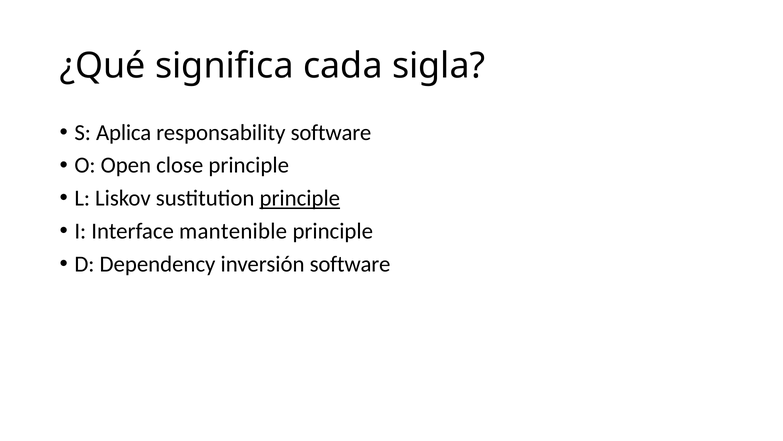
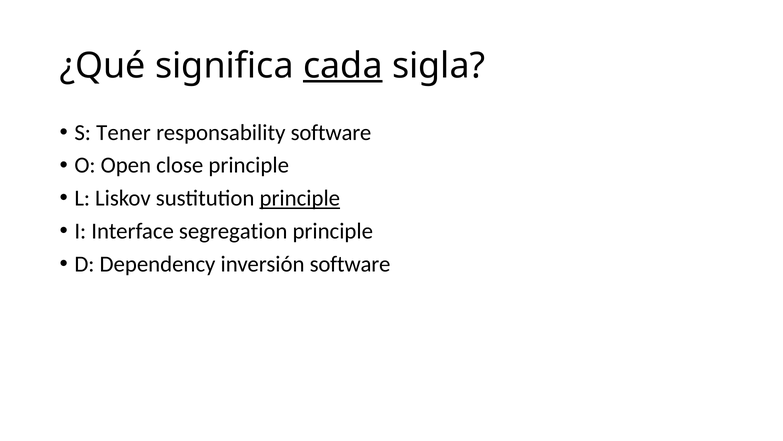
cada underline: none -> present
Aplica: Aplica -> Tener
mantenible: mantenible -> segregation
